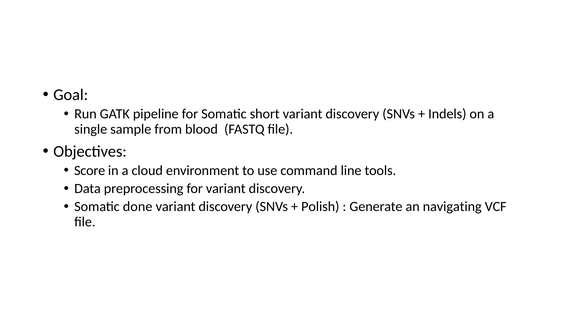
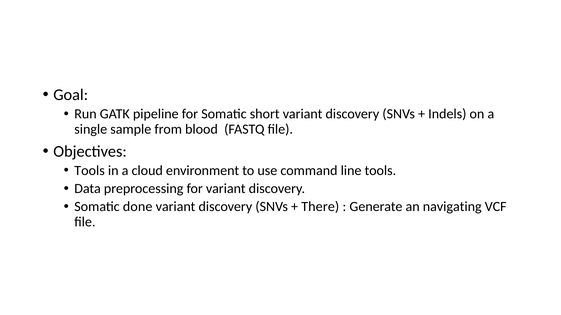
Score at (90, 171): Score -> Tools
Polish: Polish -> There
